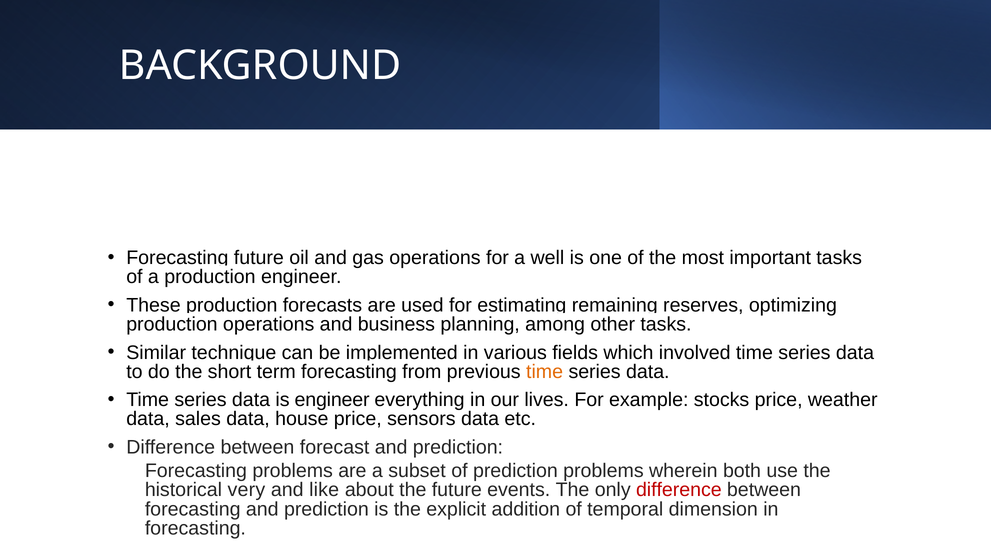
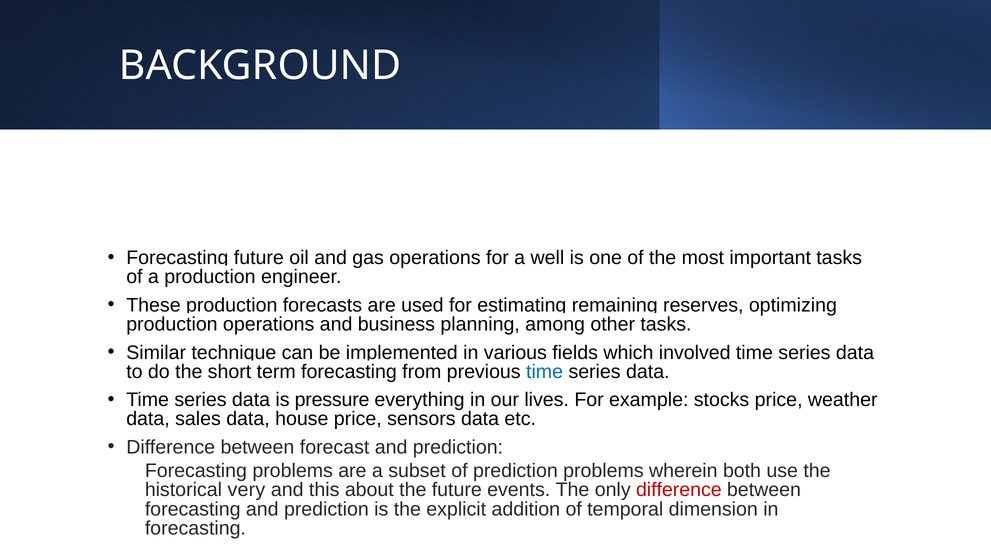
time at (545, 372) colour: orange -> blue
is engineer: engineer -> pressure
like: like -> this
